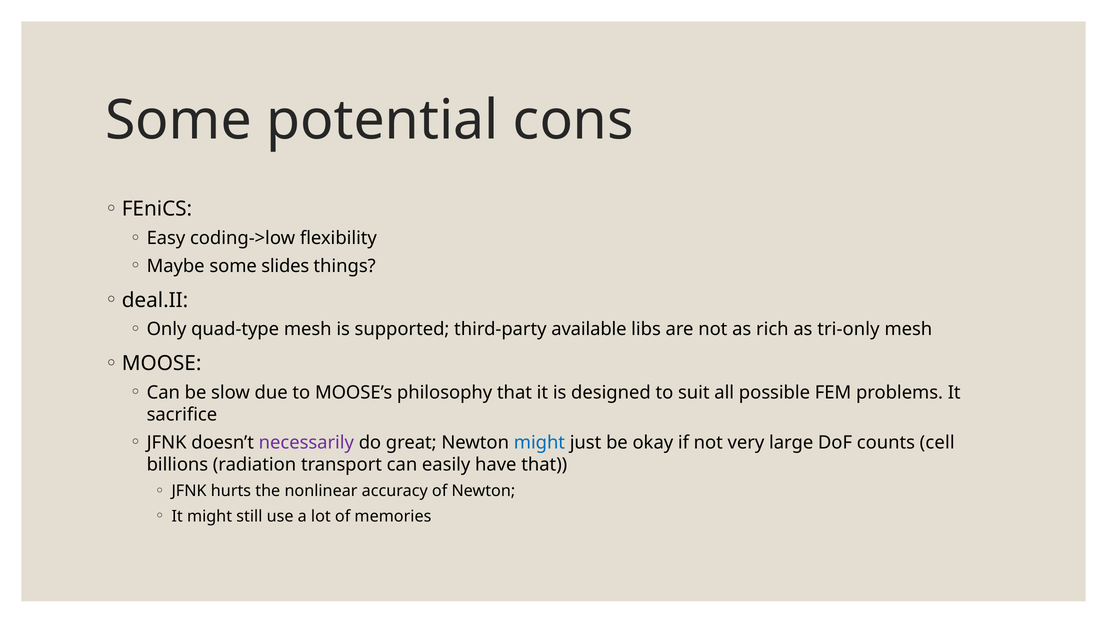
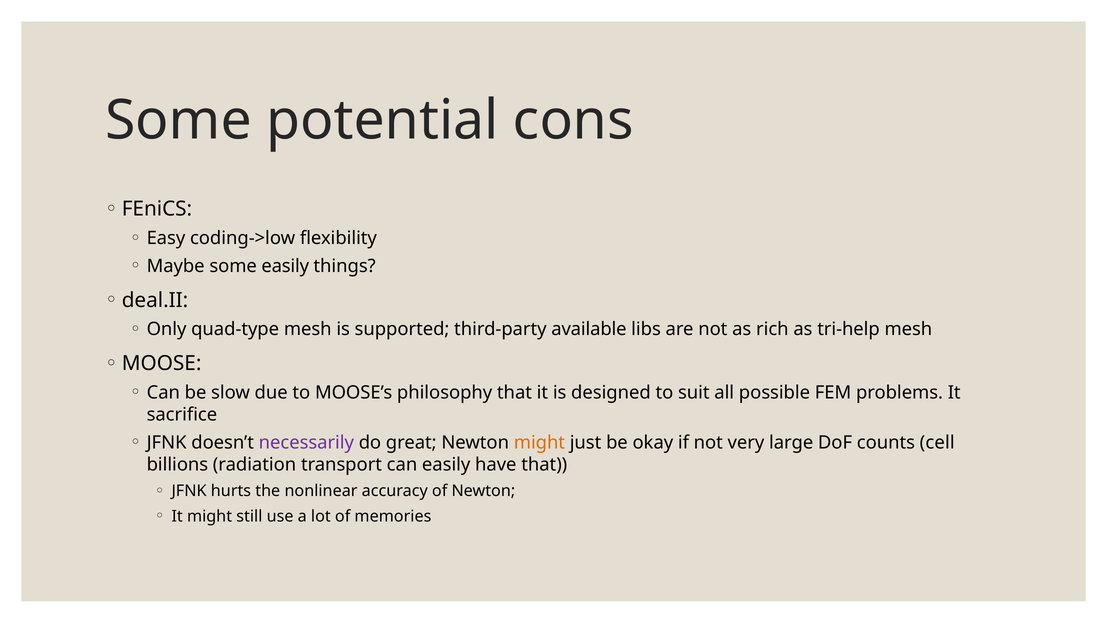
some slides: slides -> easily
tri-only: tri-only -> tri-help
might at (539, 442) colour: blue -> orange
